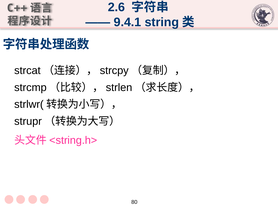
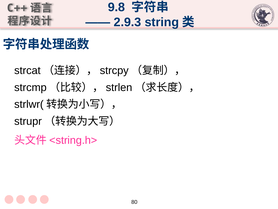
2.6: 2.6 -> 9.8
9.4.1: 9.4.1 -> 2.9.3
